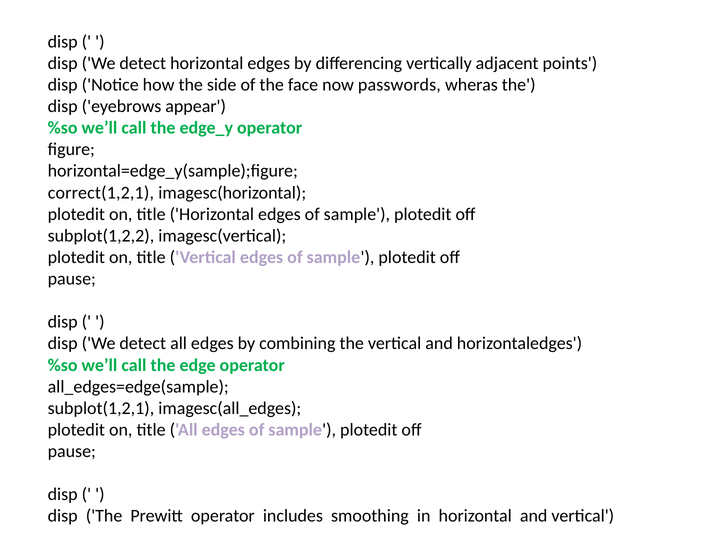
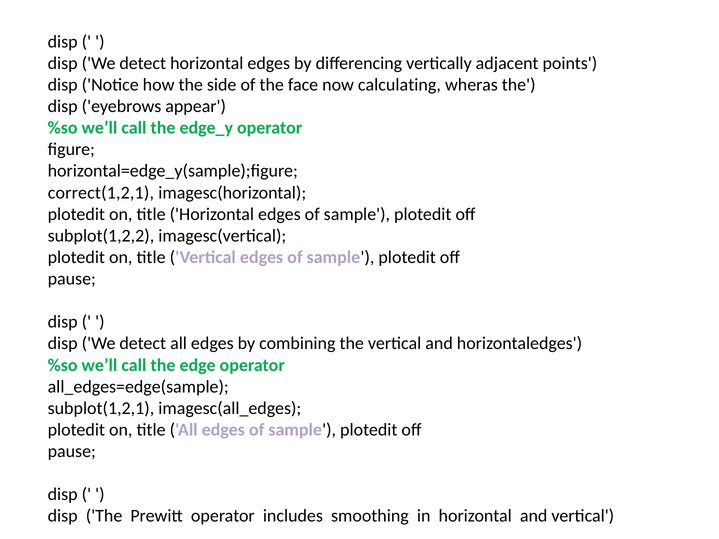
passwords: passwords -> calculating
